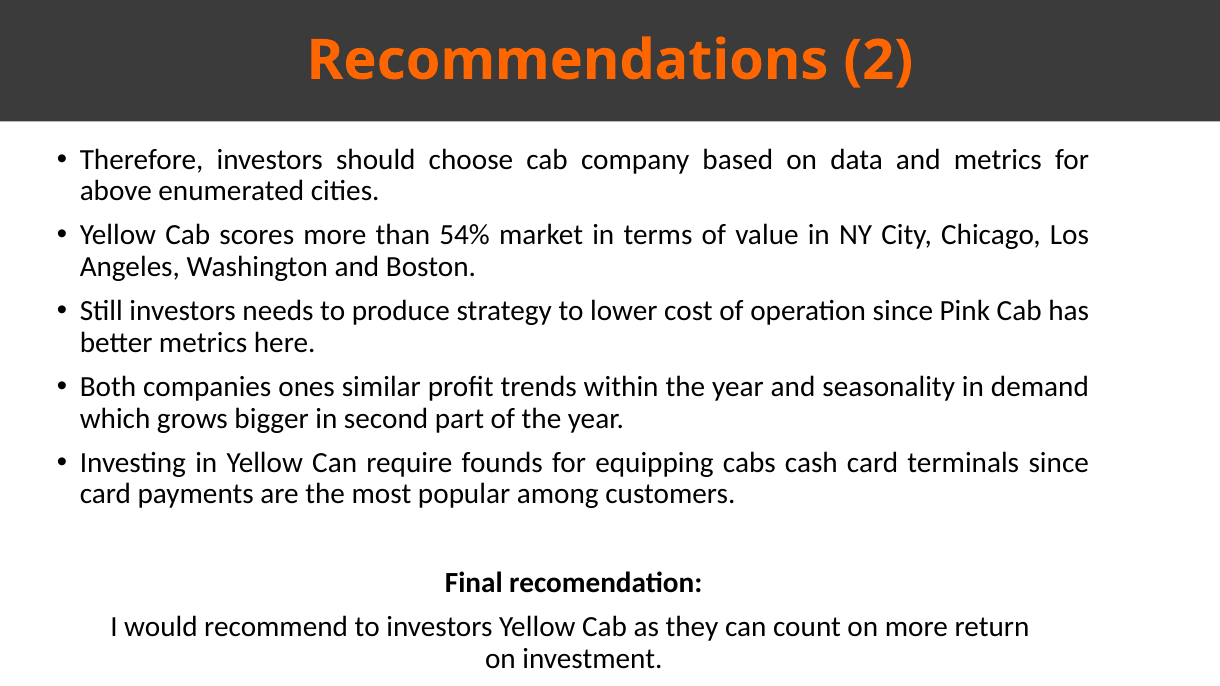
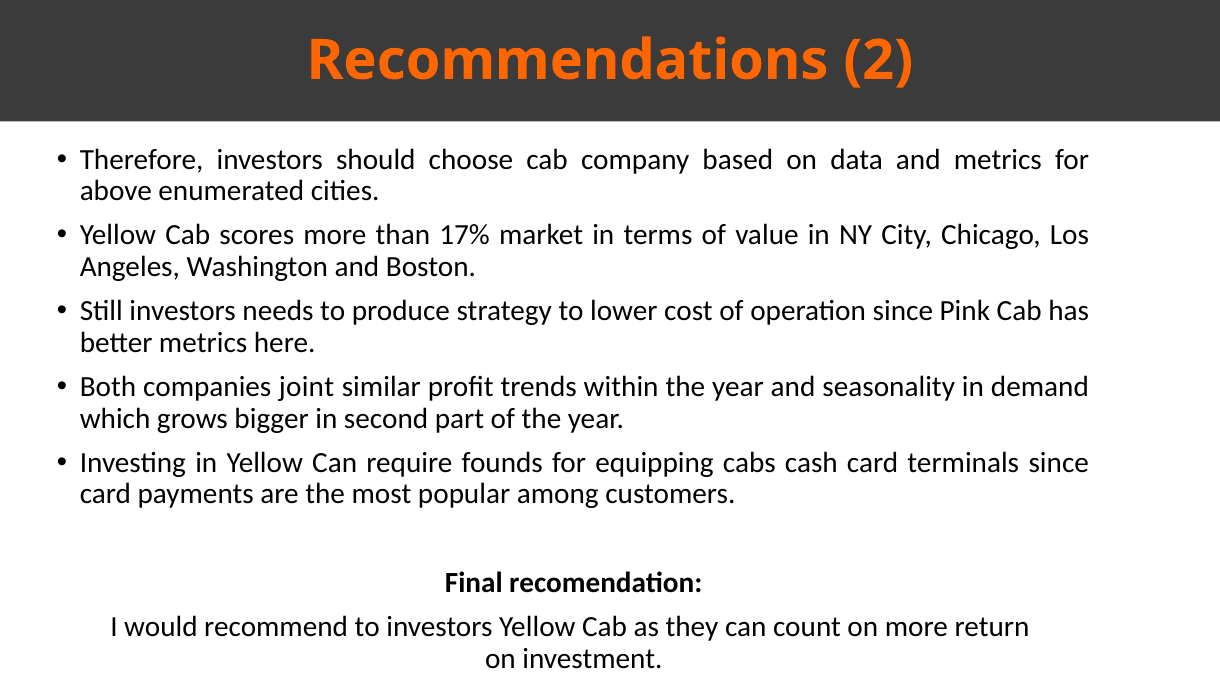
54%: 54% -> 17%
ones: ones -> joint
